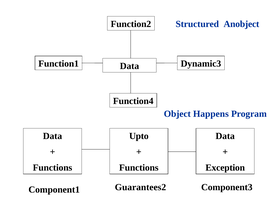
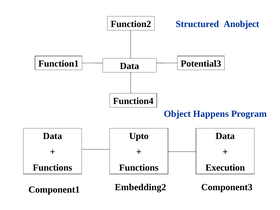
Dynamic3: Dynamic3 -> Potential3
Exception: Exception -> Execution
Guarantees2: Guarantees2 -> Embedding2
